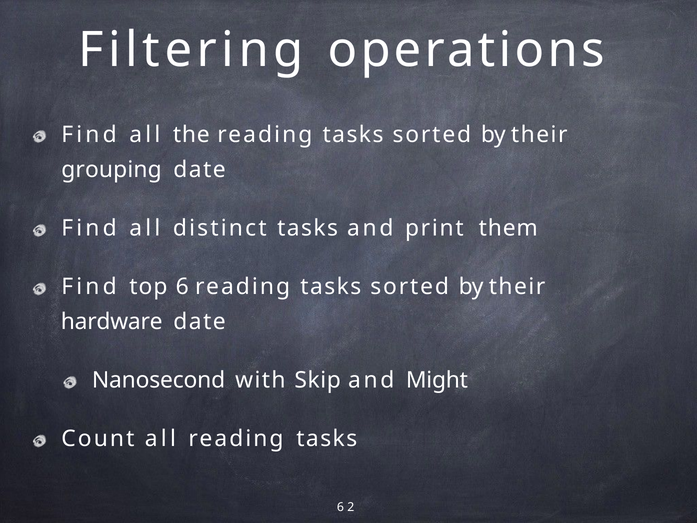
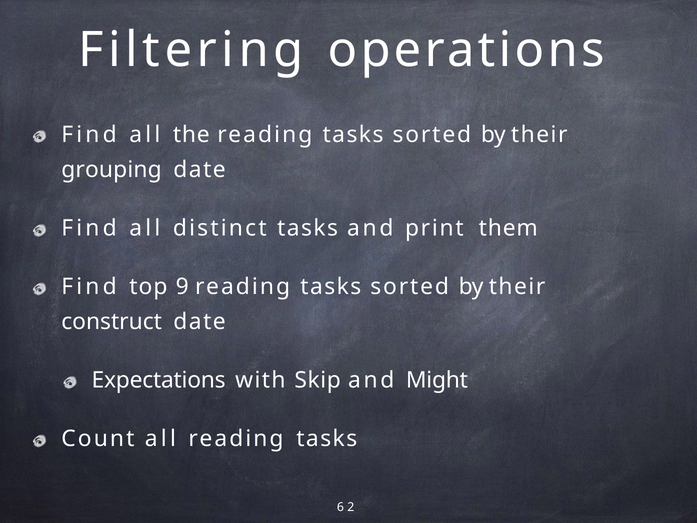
top 6: 6 -> 9
hardware: hardware -> construct
Nanosecond: Nanosecond -> Expectations
